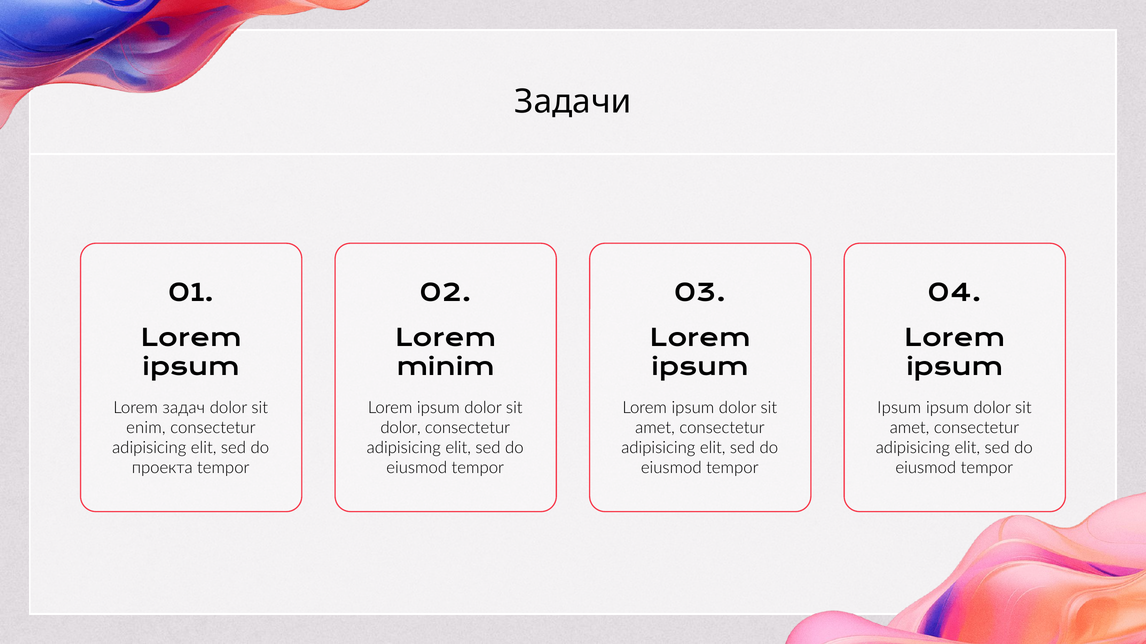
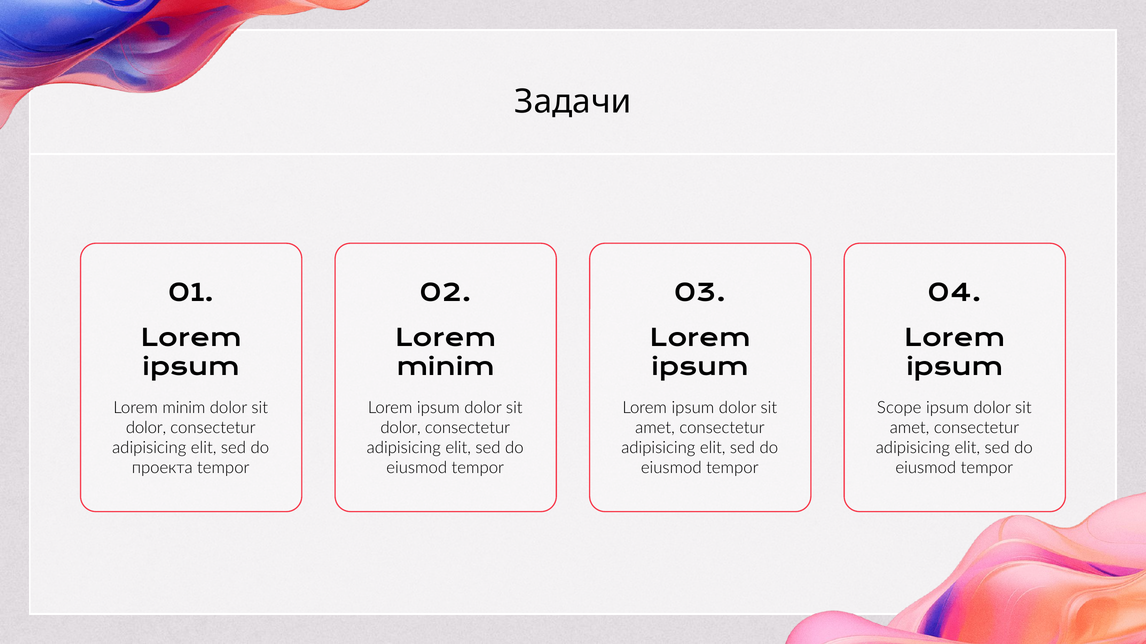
задач at (184, 408): задач -> minim
Ipsum at (899, 408): Ipsum -> Scope
enim at (146, 428): enim -> dolor
